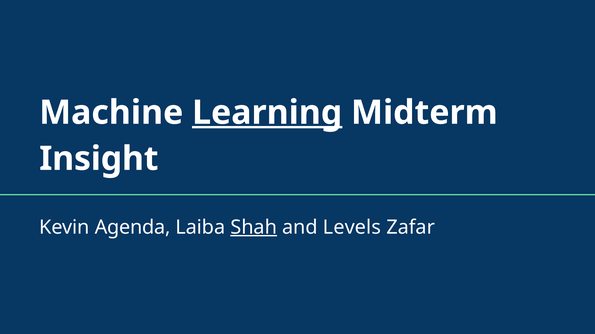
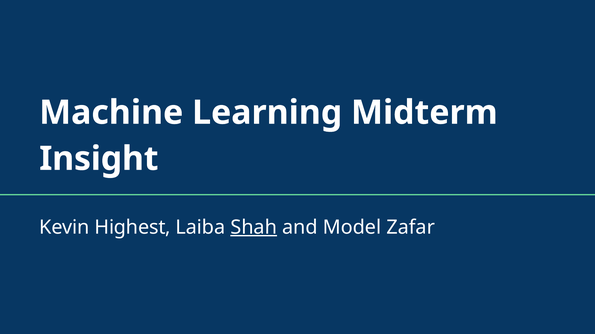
Learning underline: present -> none
Agenda: Agenda -> Highest
Levels: Levels -> Model
